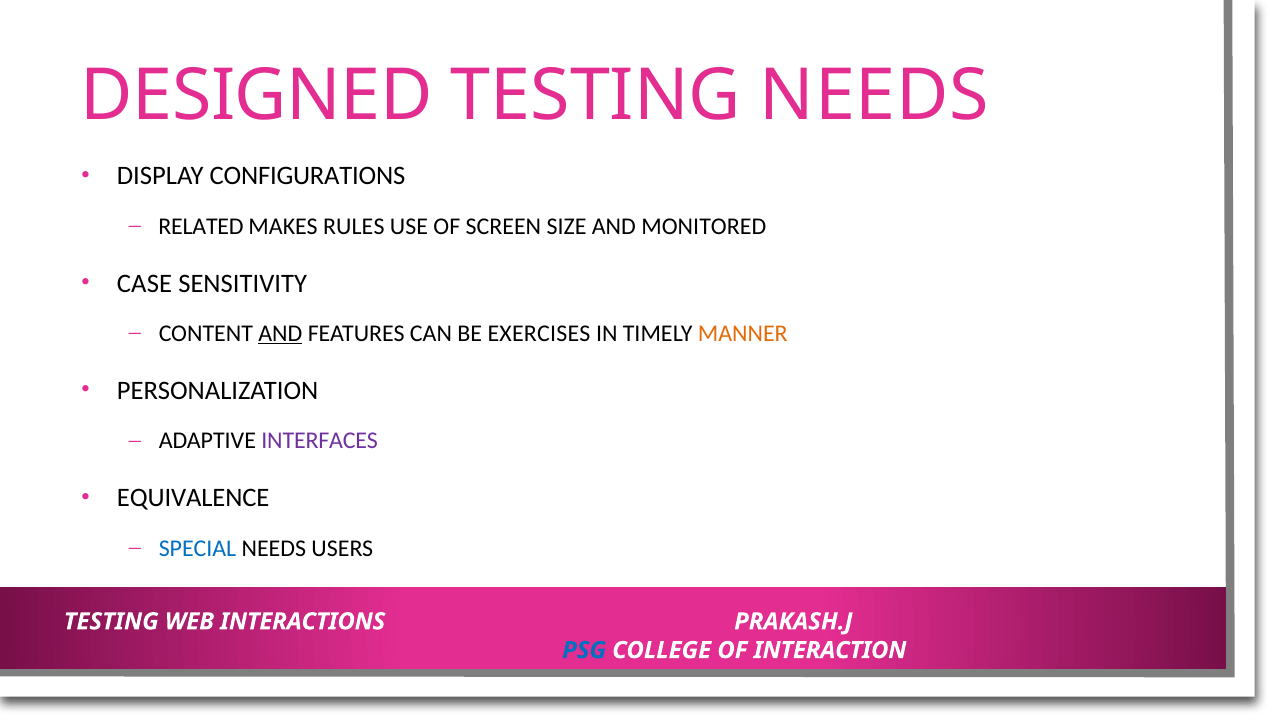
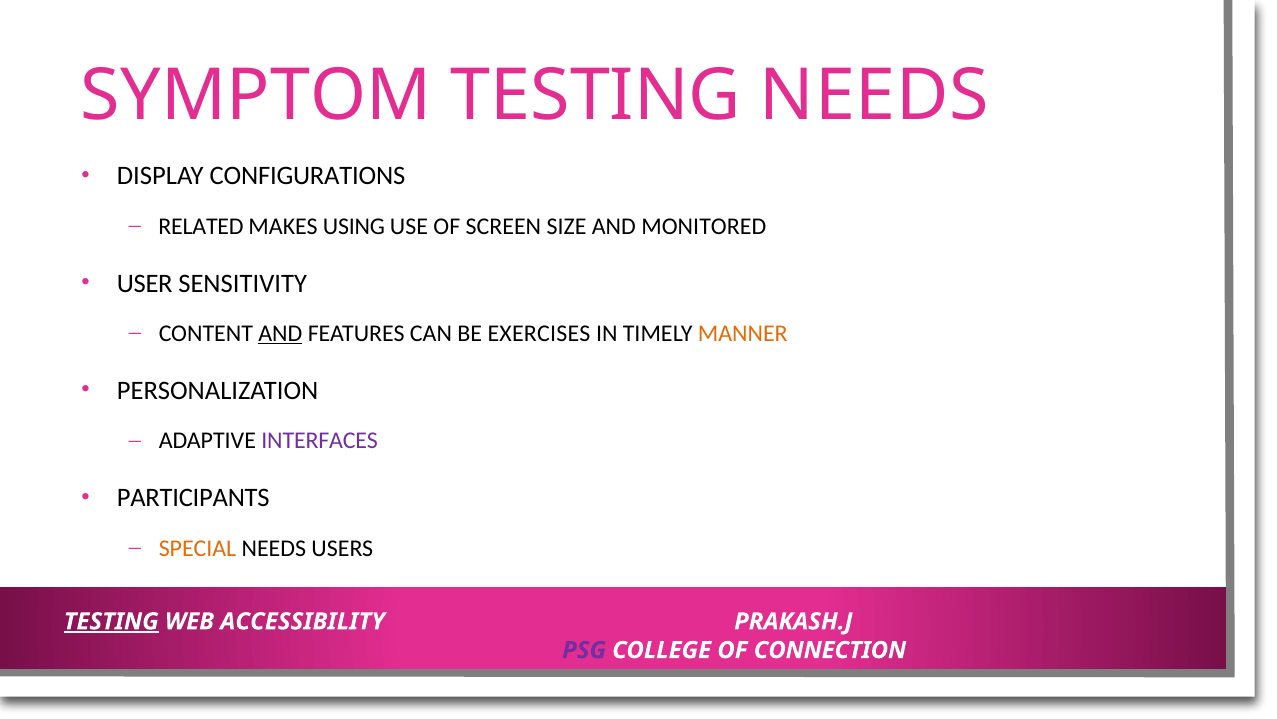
DESIGNED: DESIGNED -> SYMPTOM
RULES: RULES -> USING
CASE: CASE -> USER
EQUIVALENCE: EQUIVALENCE -> PARTICIPANTS
SPECIAL colour: blue -> orange
TESTING at (111, 621) underline: none -> present
INTERACTIONS: INTERACTIONS -> ACCESSIBILITY
PSG colour: blue -> purple
INTERACTION: INTERACTION -> CONNECTION
